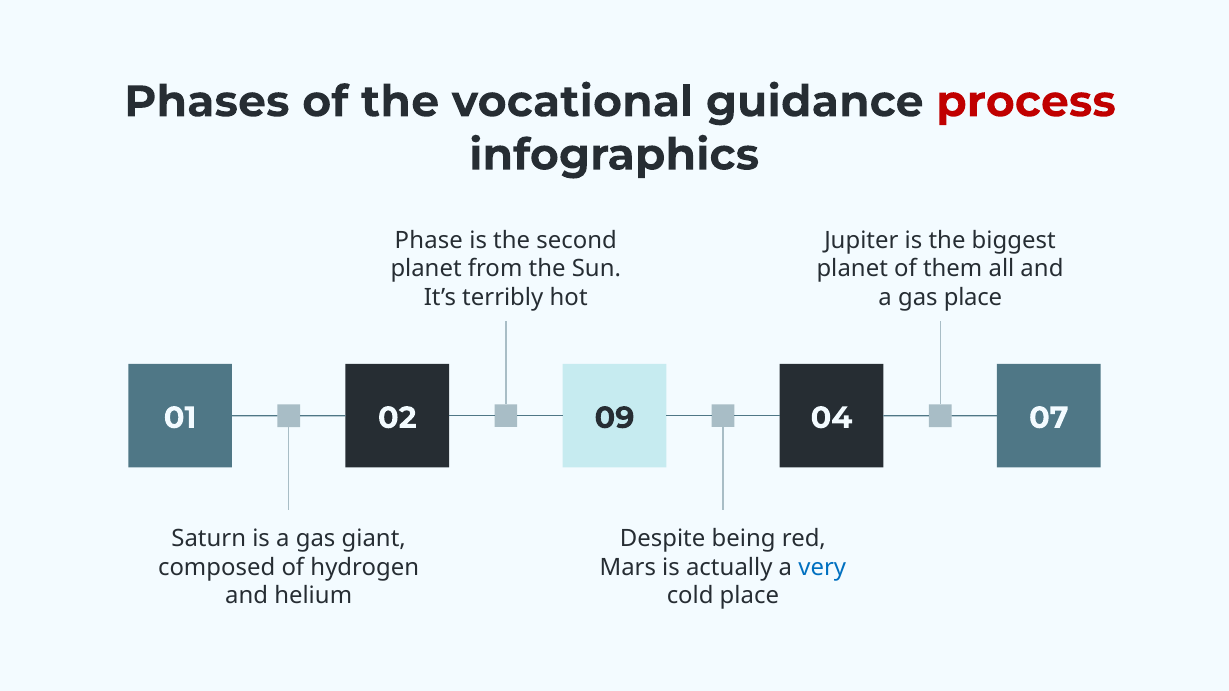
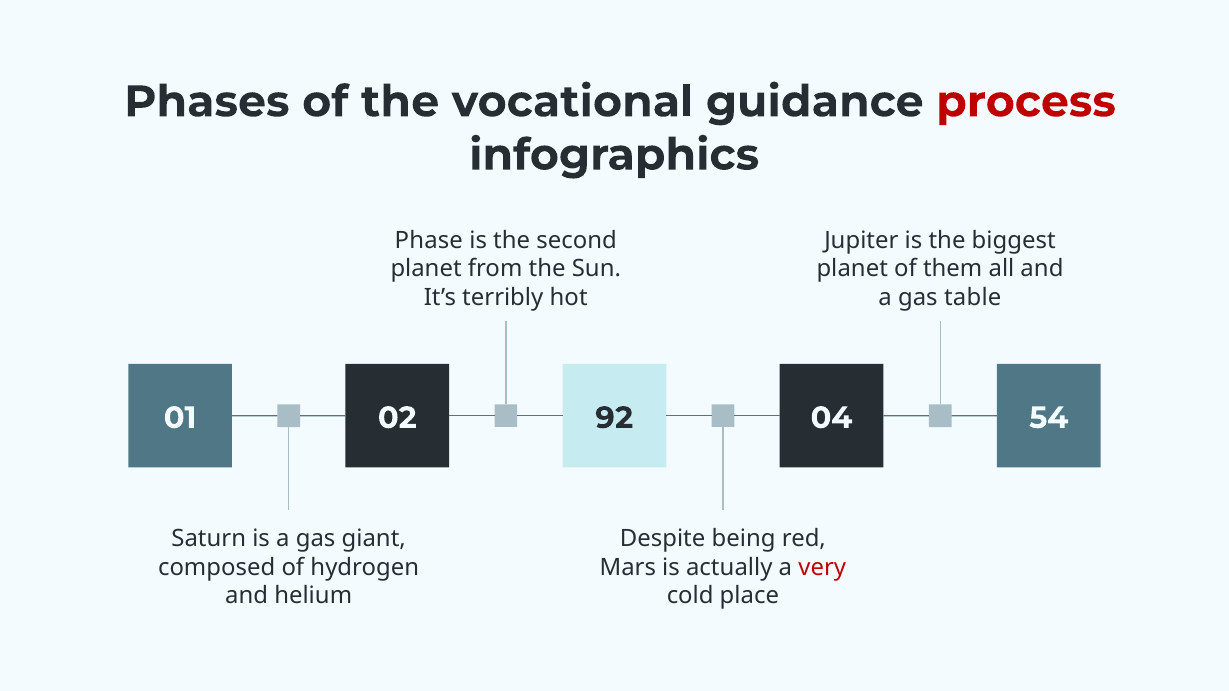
gas place: place -> table
09: 09 -> 92
07: 07 -> 54
very colour: blue -> red
